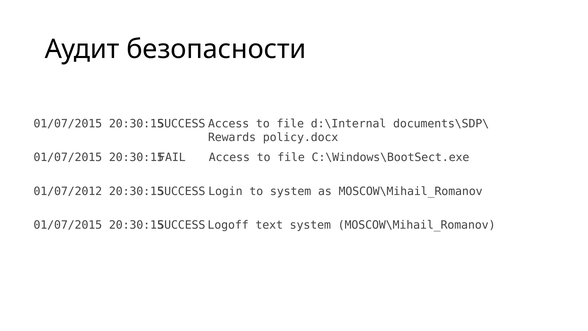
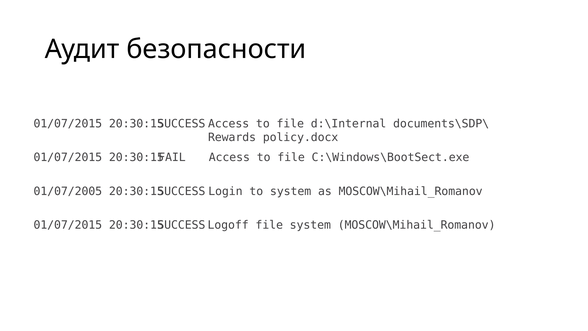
01/07/2012: 01/07/2012 -> 01/07/2005
text at (269, 225): text -> file
